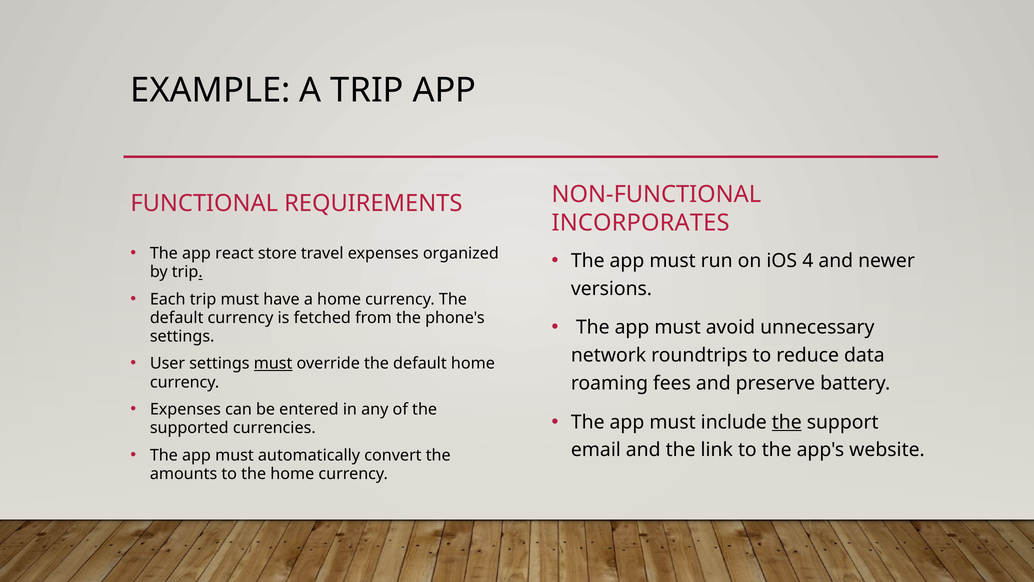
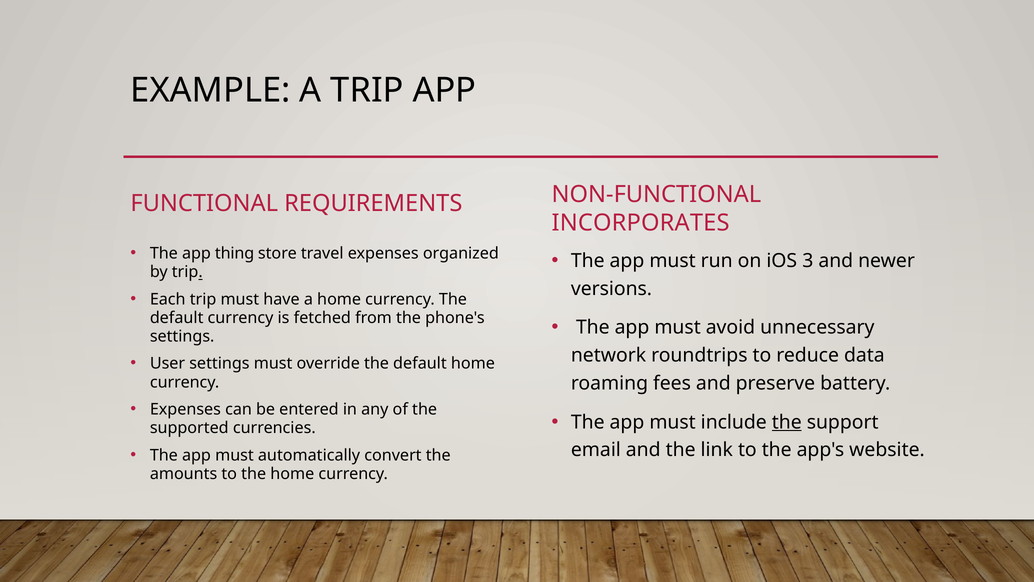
react: react -> thing
4: 4 -> 3
must at (273, 363) underline: present -> none
